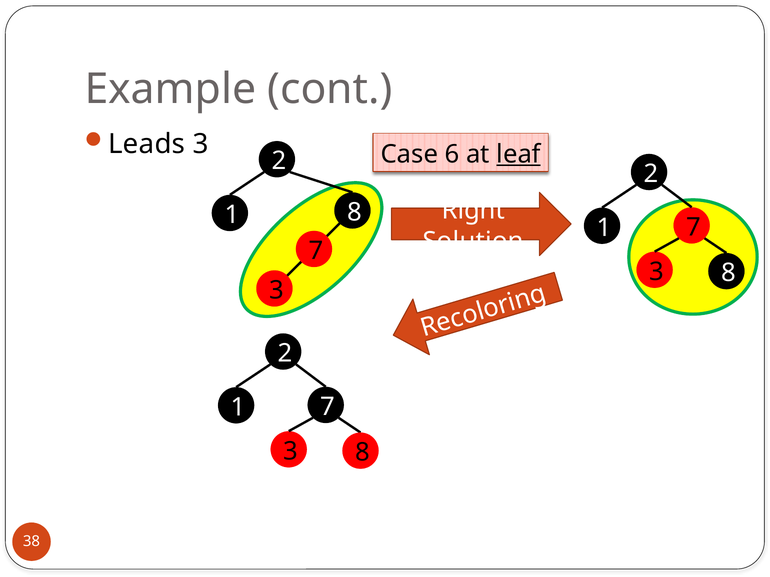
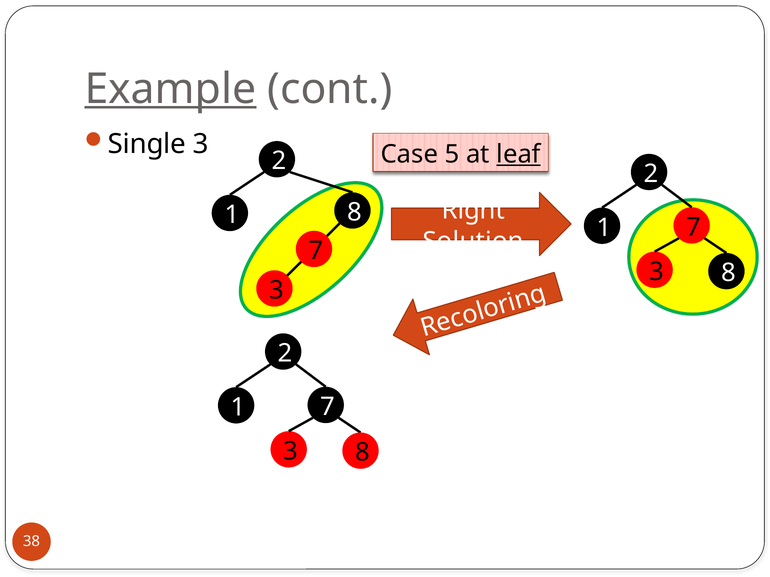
Example underline: none -> present
Leads: Leads -> Single
6: 6 -> 5
